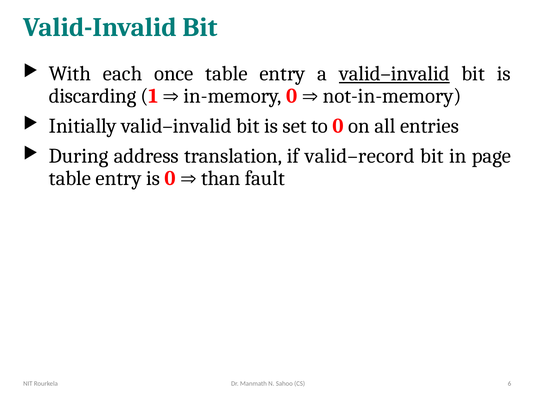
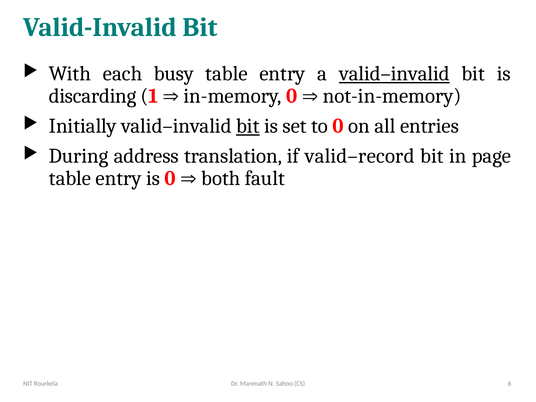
once: once -> busy
bit at (248, 126) underline: none -> present
than: than -> both
